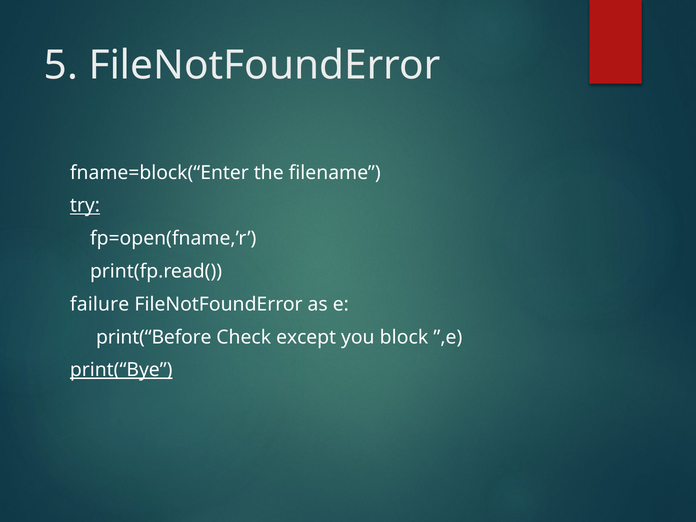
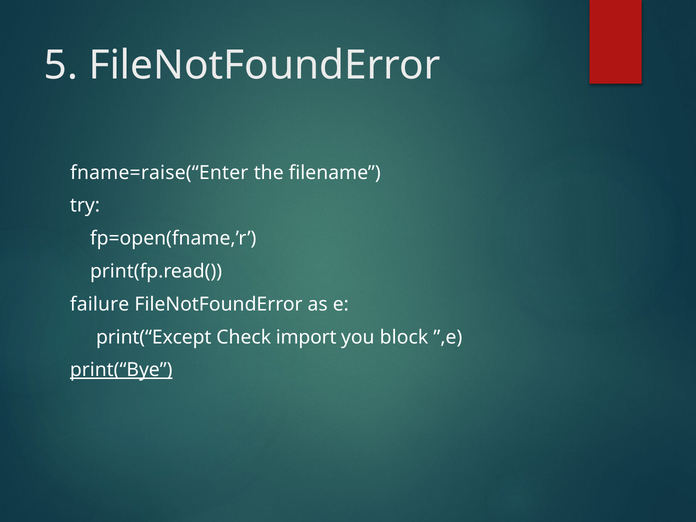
fname=block(“Enter: fname=block(“Enter -> fname=raise(“Enter
try underline: present -> none
print(“Before: print(“Before -> print(“Except
except: except -> import
